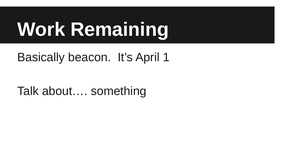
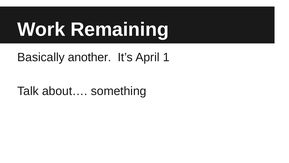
beacon: beacon -> another
